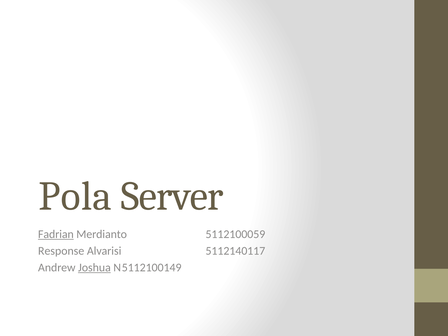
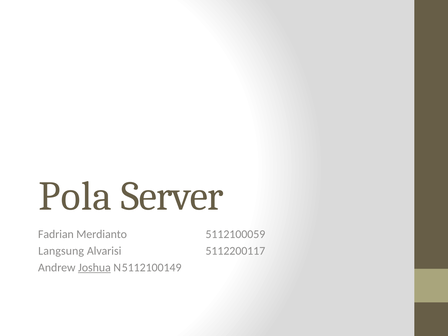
Fadrian underline: present -> none
Response: Response -> Langsung
5112140117: 5112140117 -> 5112200117
